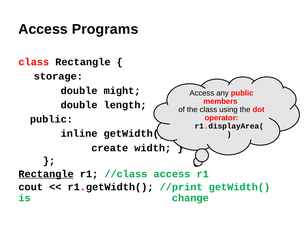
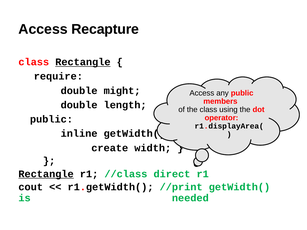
Programs: Programs -> Recapture
Rectangle at (83, 62) underline: none -> present
storage: storage -> require
//class access: access -> direct
change: change -> needed
